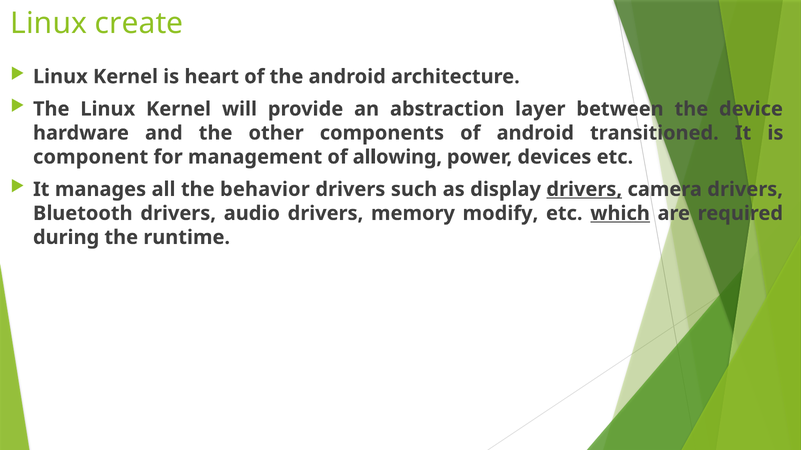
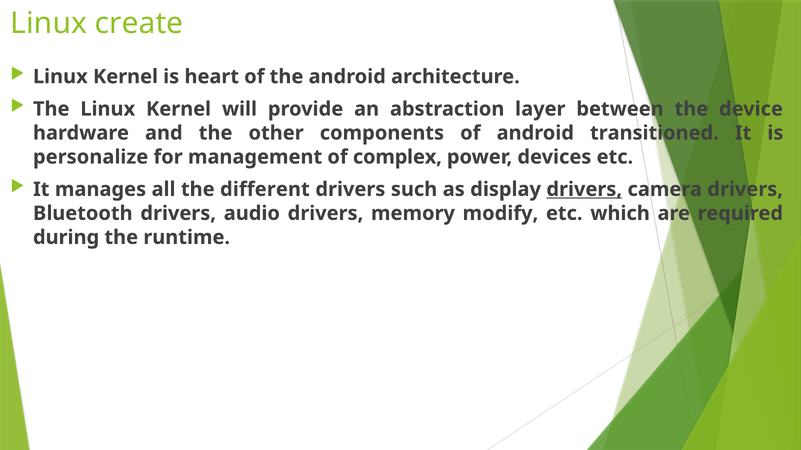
component: component -> personalize
allowing: allowing -> complex
behavior: behavior -> different
which underline: present -> none
